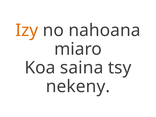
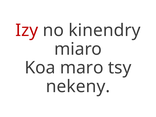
Izy colour: orange -> red
nahoana: nahoana -> kinendry
saina: saina -> maro
